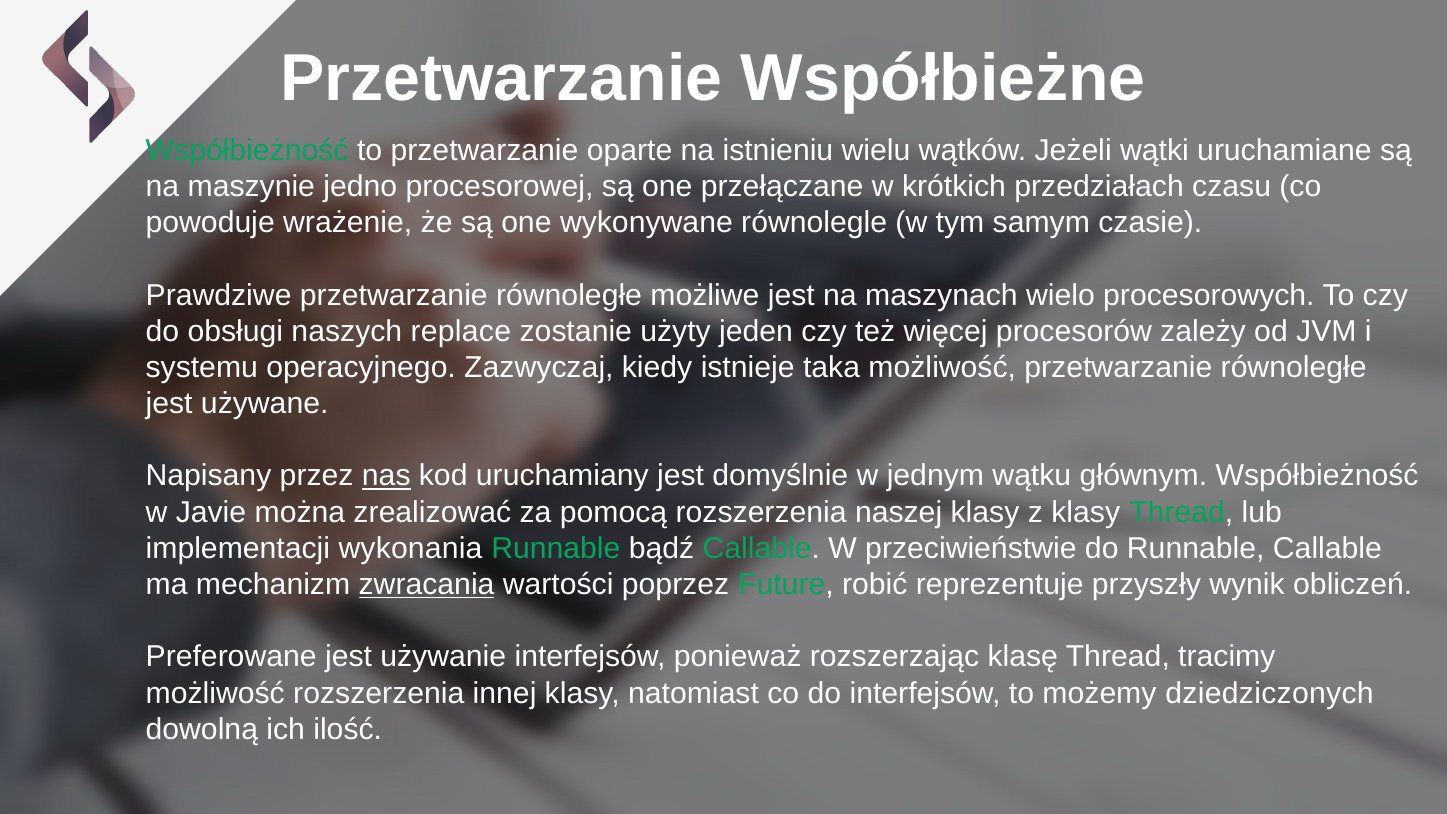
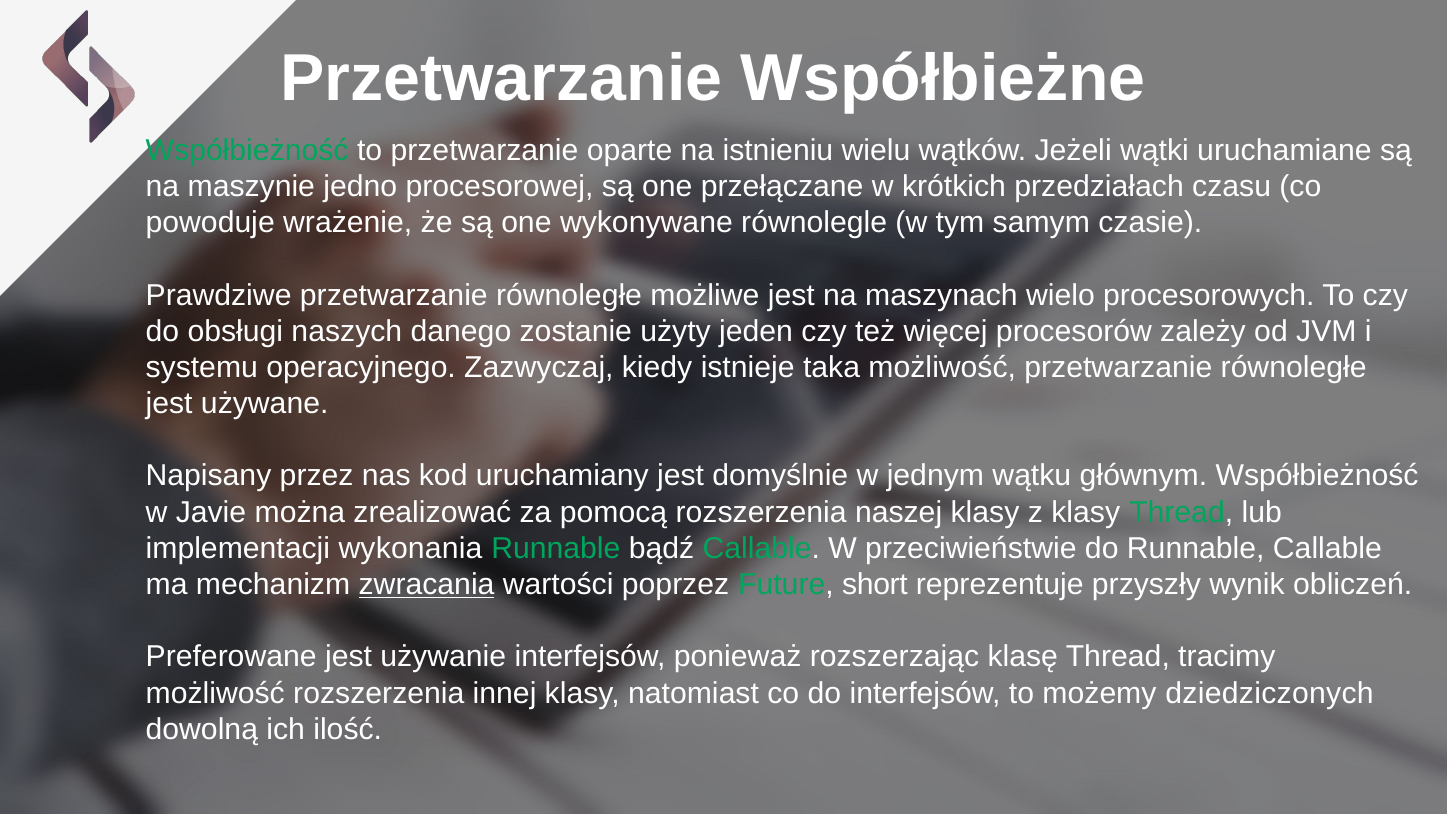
replace: replace -> danego
nas underline: present -> none
robić: robić -> short
